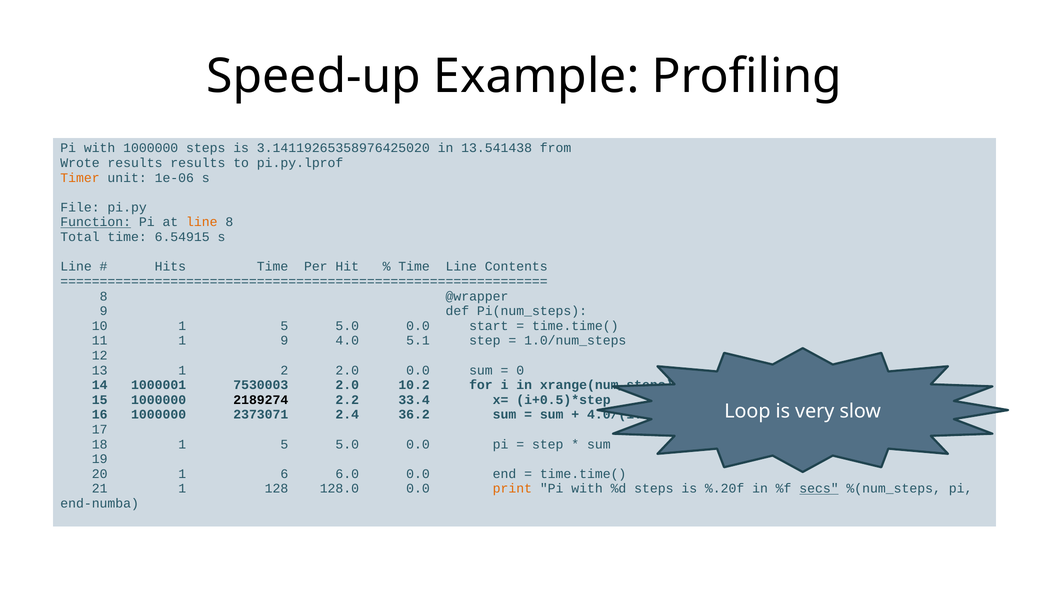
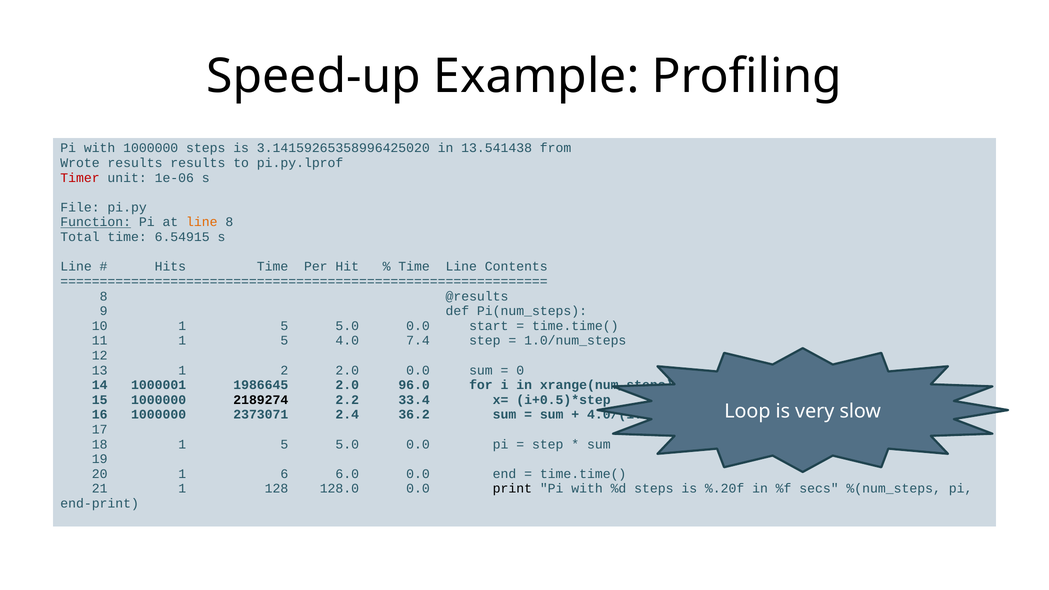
3.14119265358976425020: 3.14119265358976425020 -> 3.14159265358996425020
Timer colour: orange -> red
@wrapper: @wrapper -> @results
11 1 9: 9 -> 5
5.1: 5.1 -> 7.4
7530003: 7530003 -> 1986645
10.2: 10.2 -> 96.0
print colour: orange -> black
secs underline: present -> none
end-numba: end-numba -> end-print
